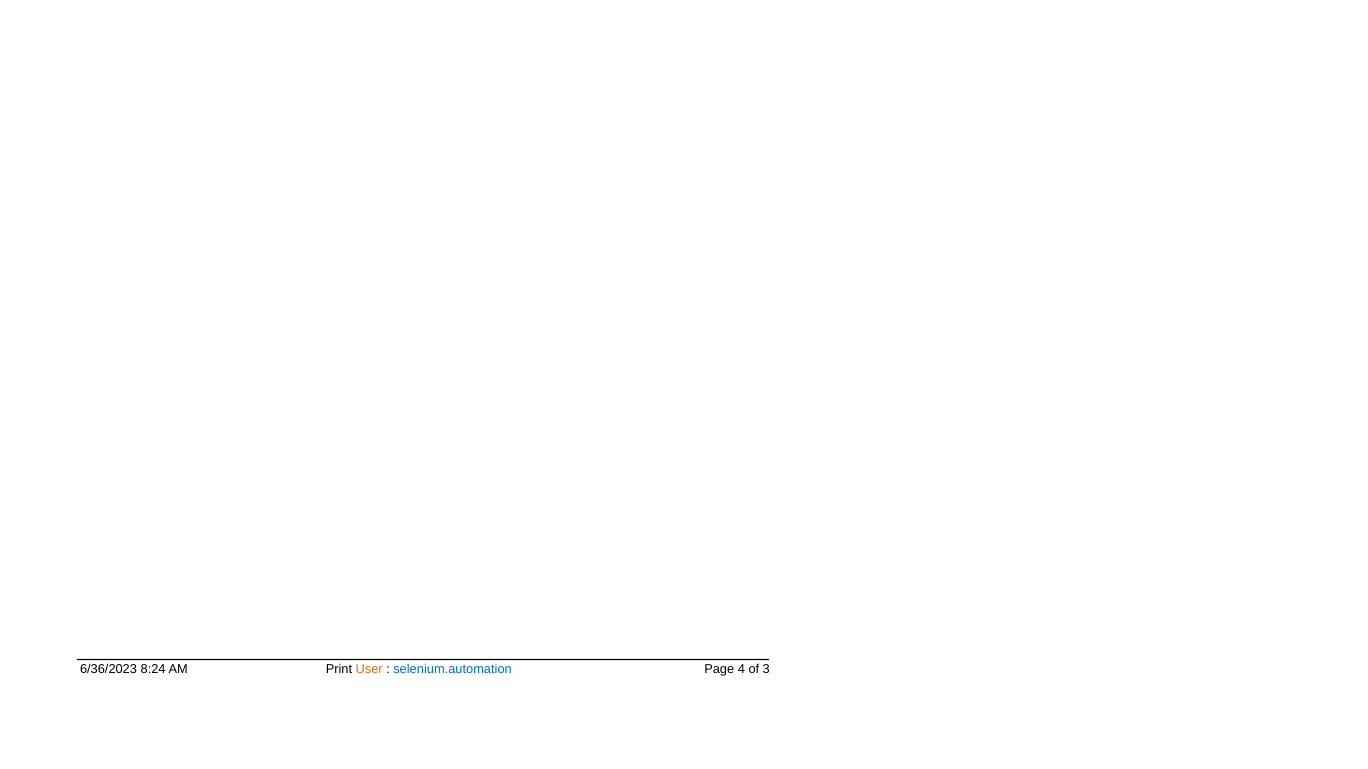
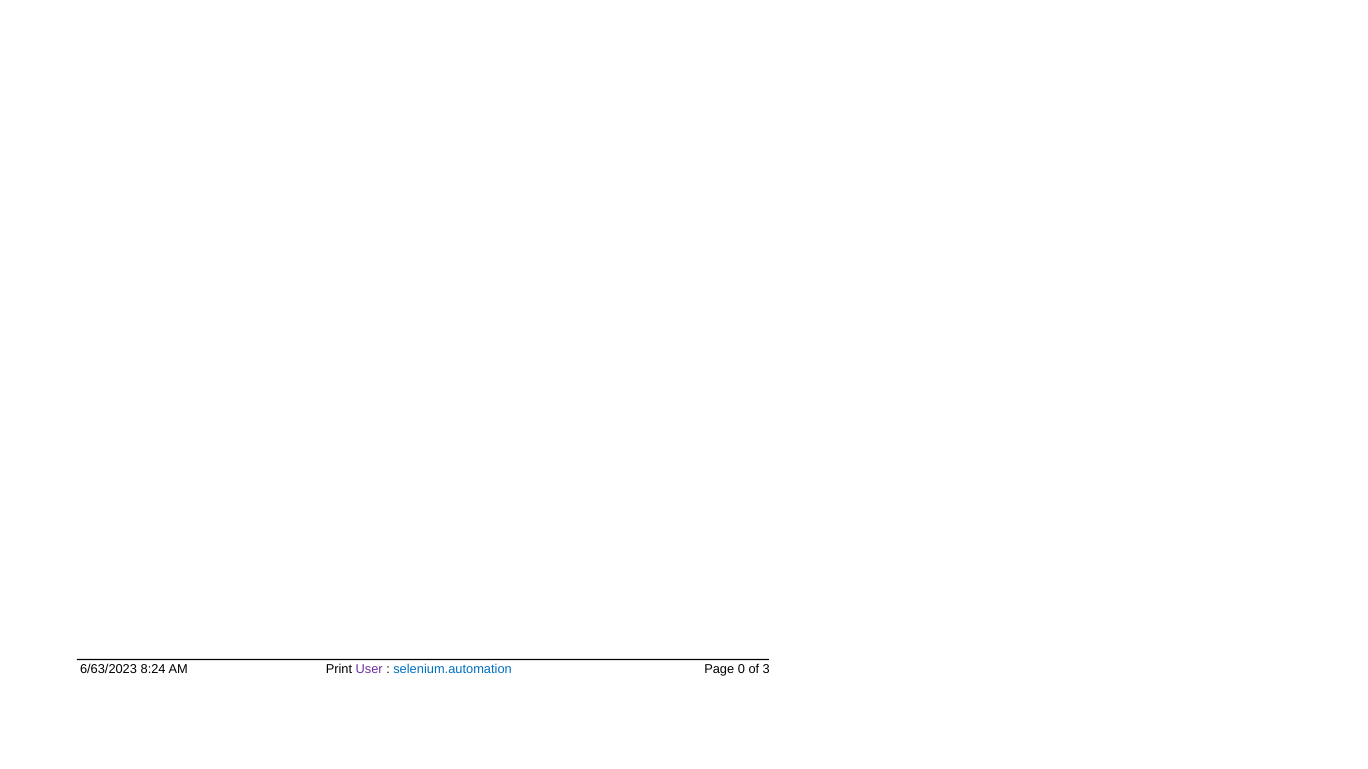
6/36/2023: 6/36/2023 -> 6/63/2023
User colour: orange -> purple
4: 4 -> 0
